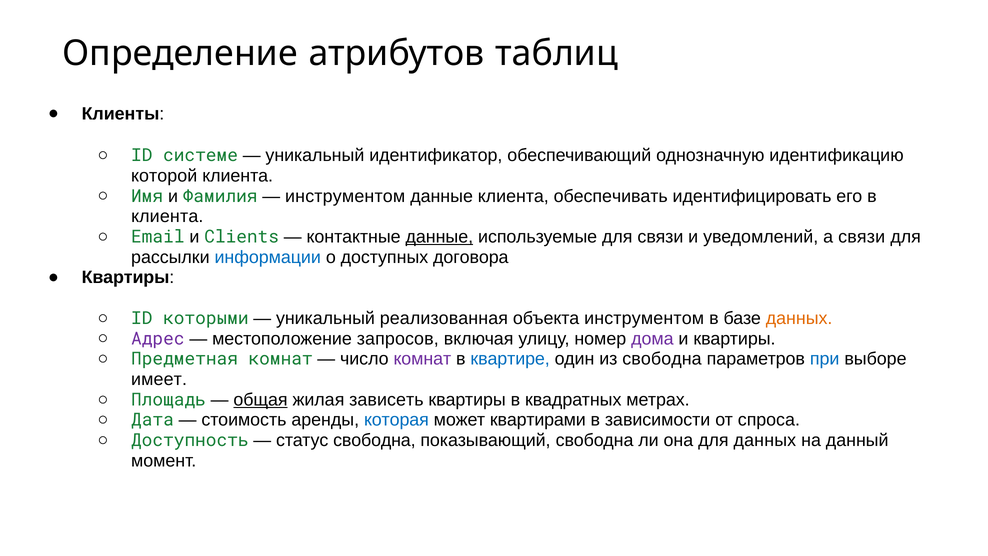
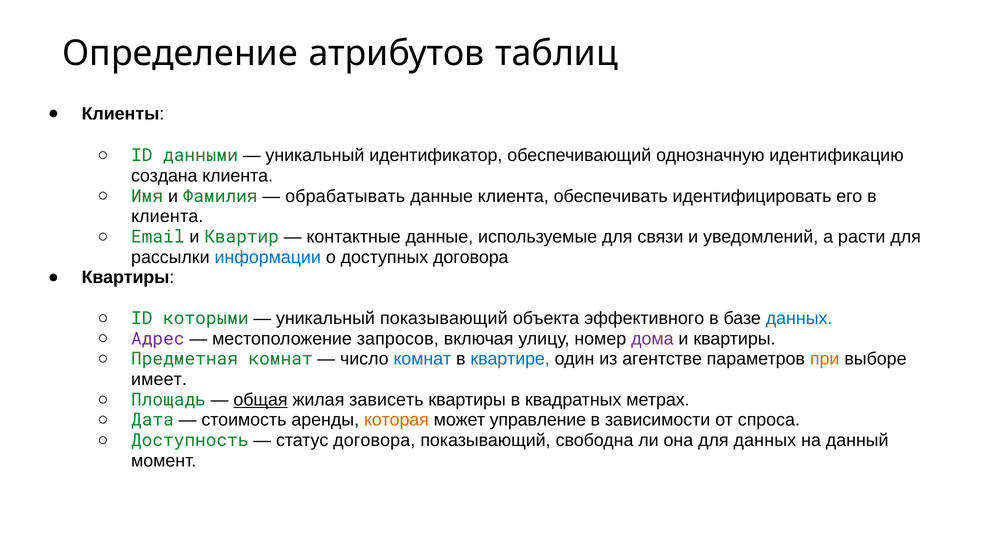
системе: системе -> данными
которой: которой -> создана
инструментом at (345, 196): инструментом -> обрабатывать
Clients: Clients -> Квартир
данные at (439, 237) underline: present -> none
а связи: связи -> расти
уникальный реализованная: реализованная -> показывающий
объекта инструментом: инструментом -> эффективного
данных at (799, 318) colour: orange -> blue
комнат at (422, 359) colour: purple -> blue
из свободна: свободна -> агентстве
при colour: blue -> orange
которая colour: blue -> orange
квартирами: квартирами -> управление
статус свободна: свободна -> договора
